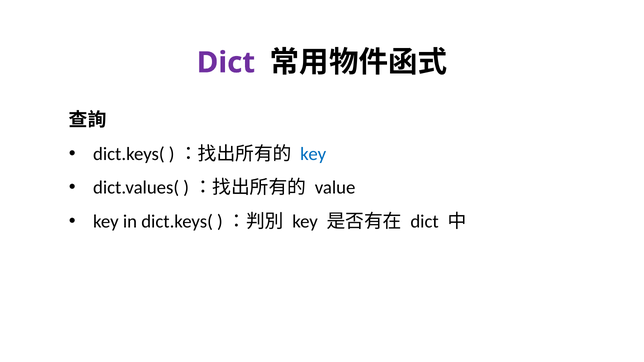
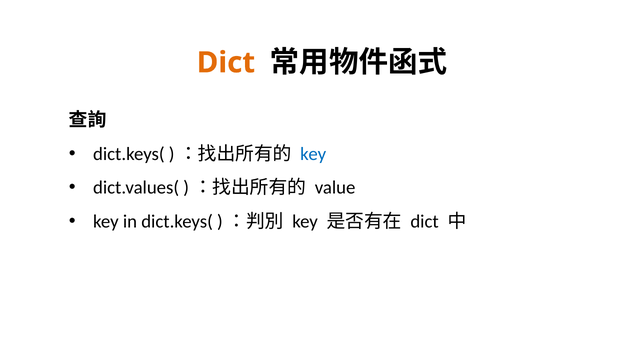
Dict at (226, 63) colour: purple -> orange
